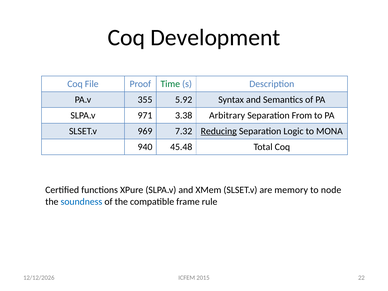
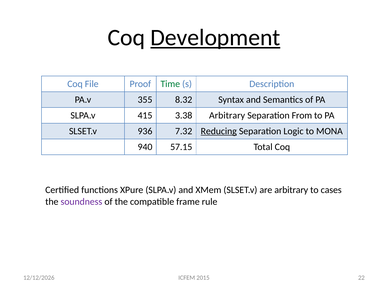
Development underline: none -> present
5.92: 5.92 -> 8.32
971: 971 -> 415
969: 969 -> 936
45.48: 45.48 -> 57.15
are memory: memory -> arbitrary
node: node -> cases
soundness colour: blue -> purple
